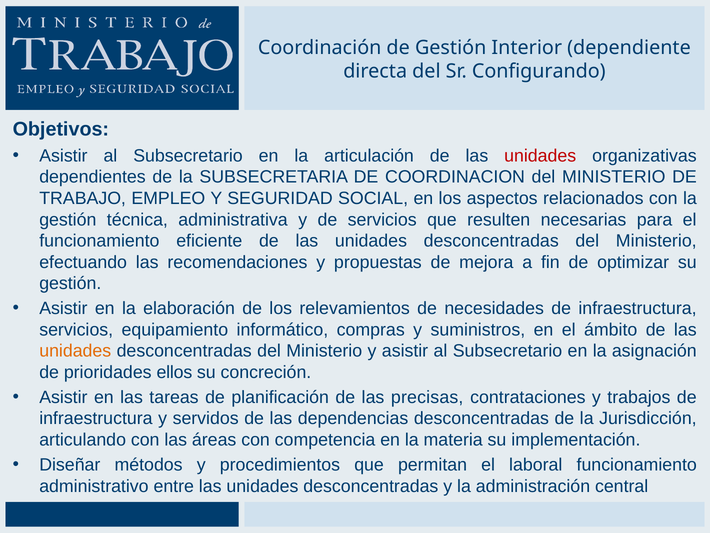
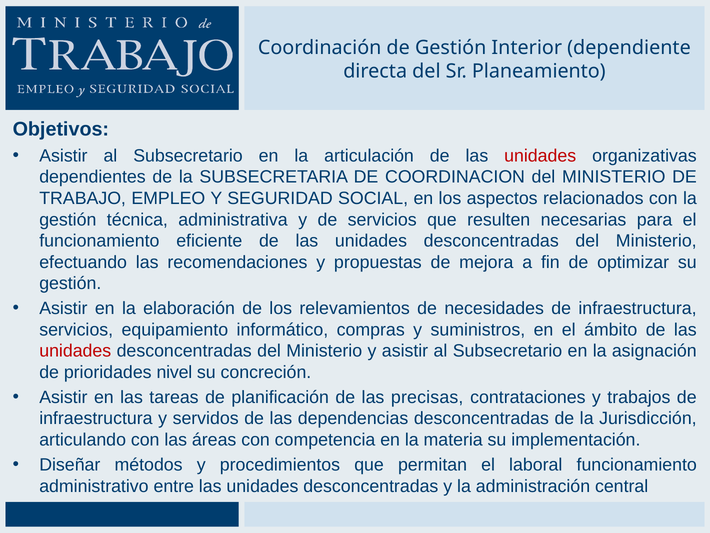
Configurando: Configurando -> Planeamiento
unidades at (75, 351) colour: orange -> red
ellos: ellos -> nivel
